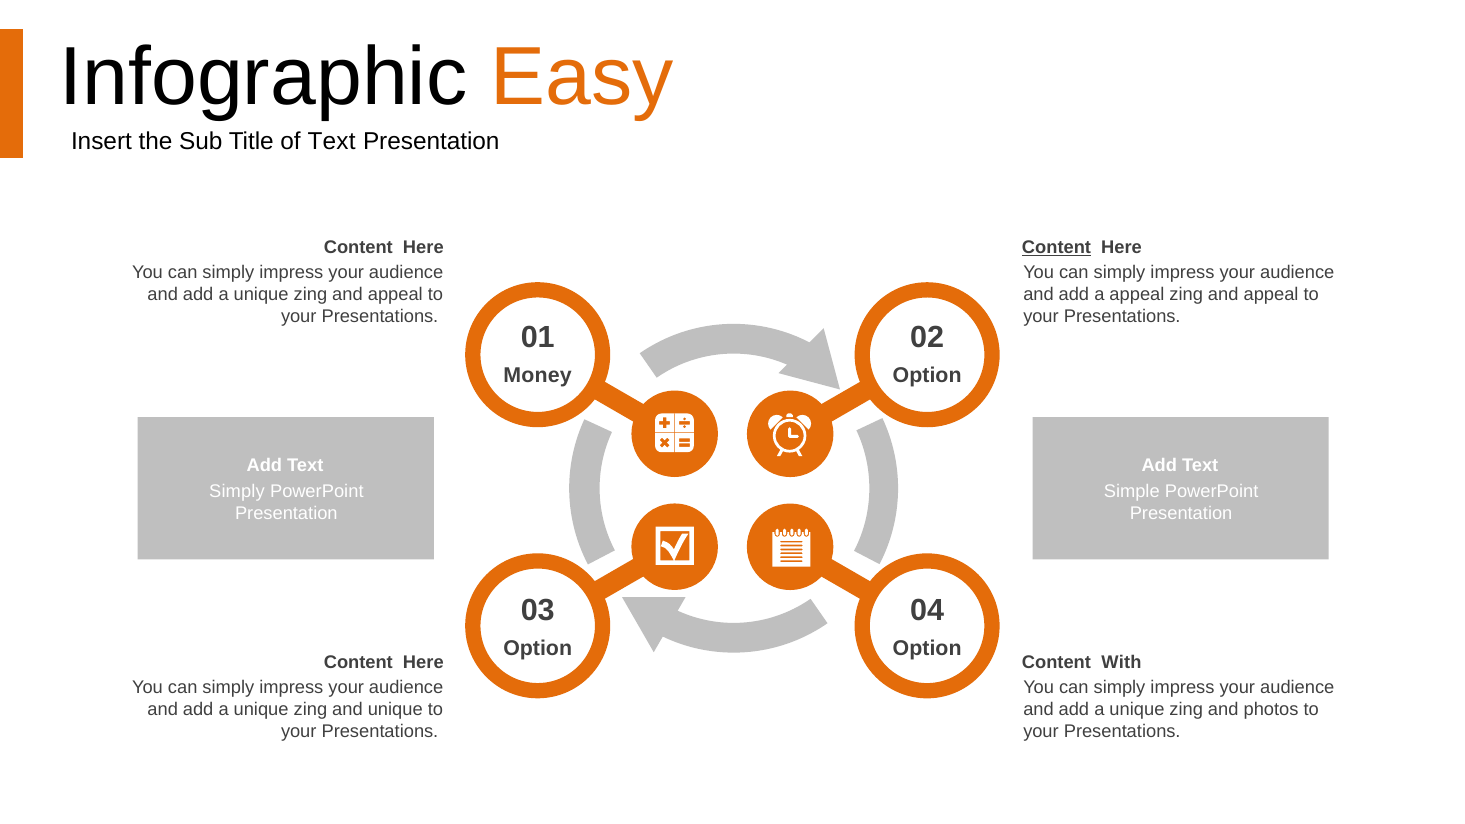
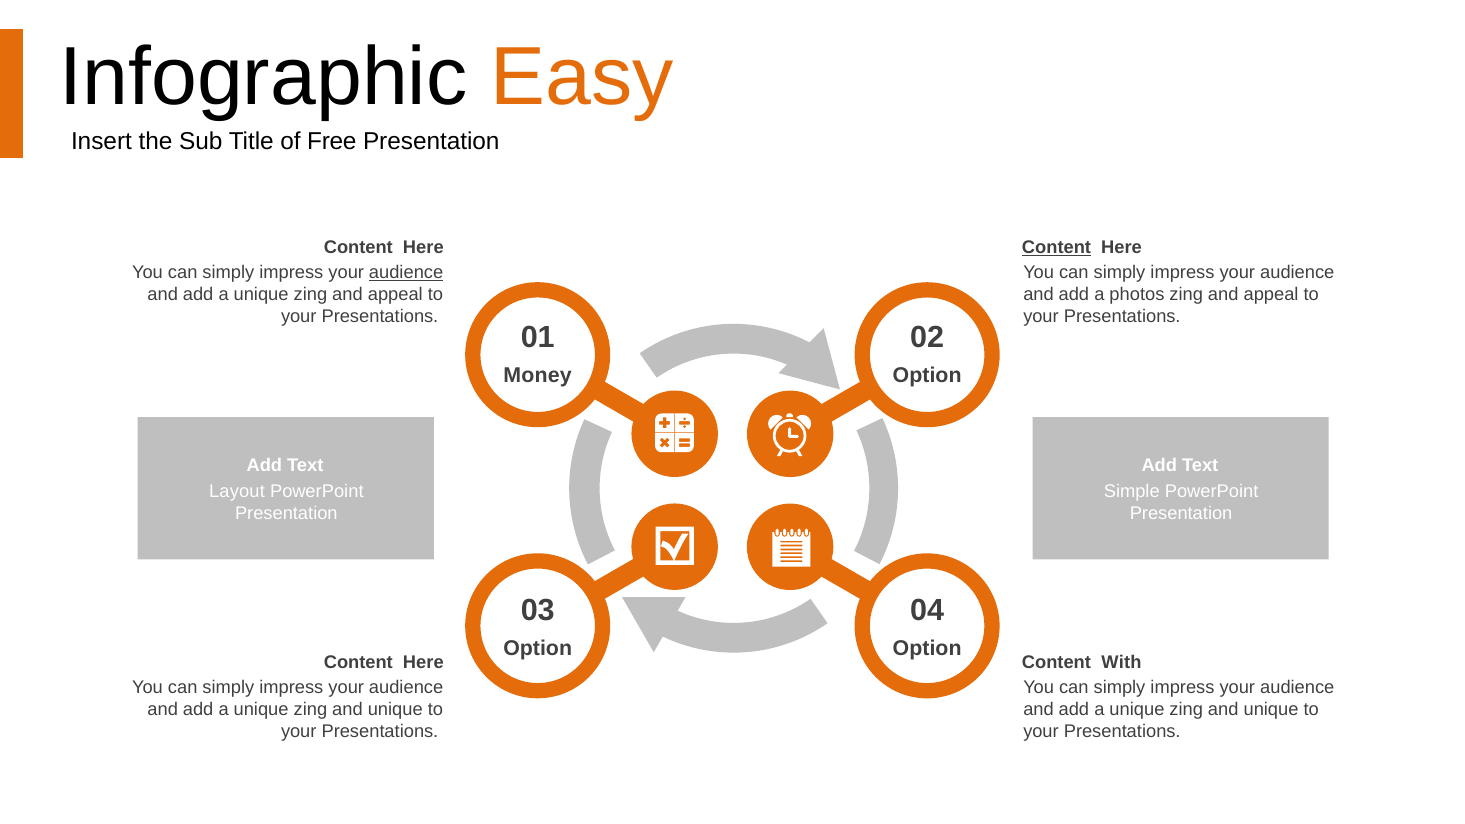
of Text: Text -> Free
audience at (406, 272) underline: none -> present
a appeal: appeal -> photos
Simply at (237, 491): Simply -> Layout
photos at (1271, 710): photos -> unique
